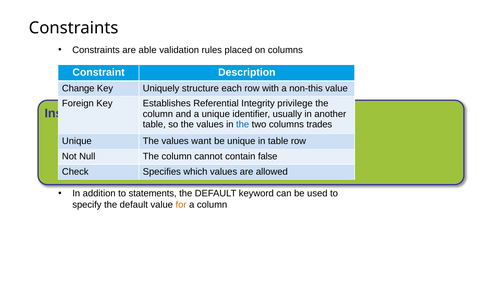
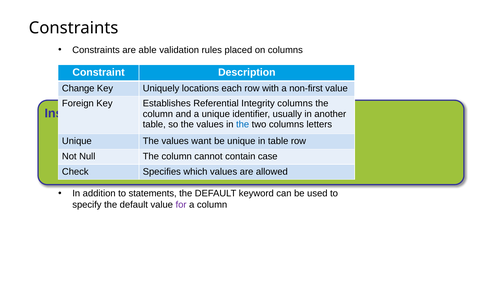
structure: structure -> locations
non-this: non-this -> non-first
Integrity privilege: privilege -> columns
trades: trades -> letters
false: false -> case
for colour: orange -> purple
